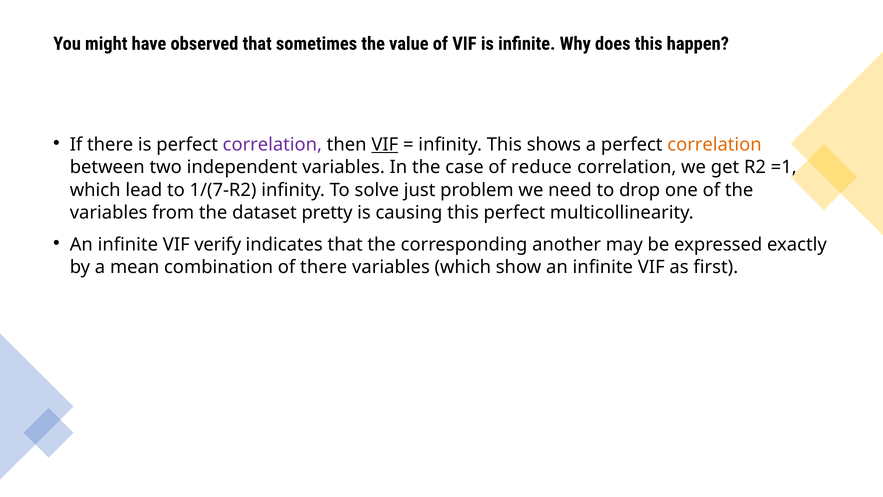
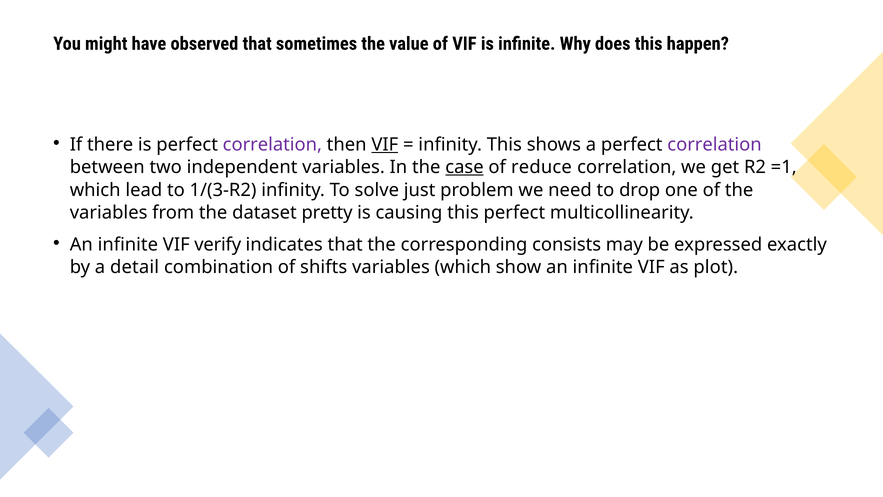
correlation at (714, 144) colour: orange -> purple
case underline: none -> present
1/(7-R2: 1/(7-R2 -> 1/(3-R2
another: another -> consists
mean: mean -> detail
of there: there -> shifts
first: first -> plot
